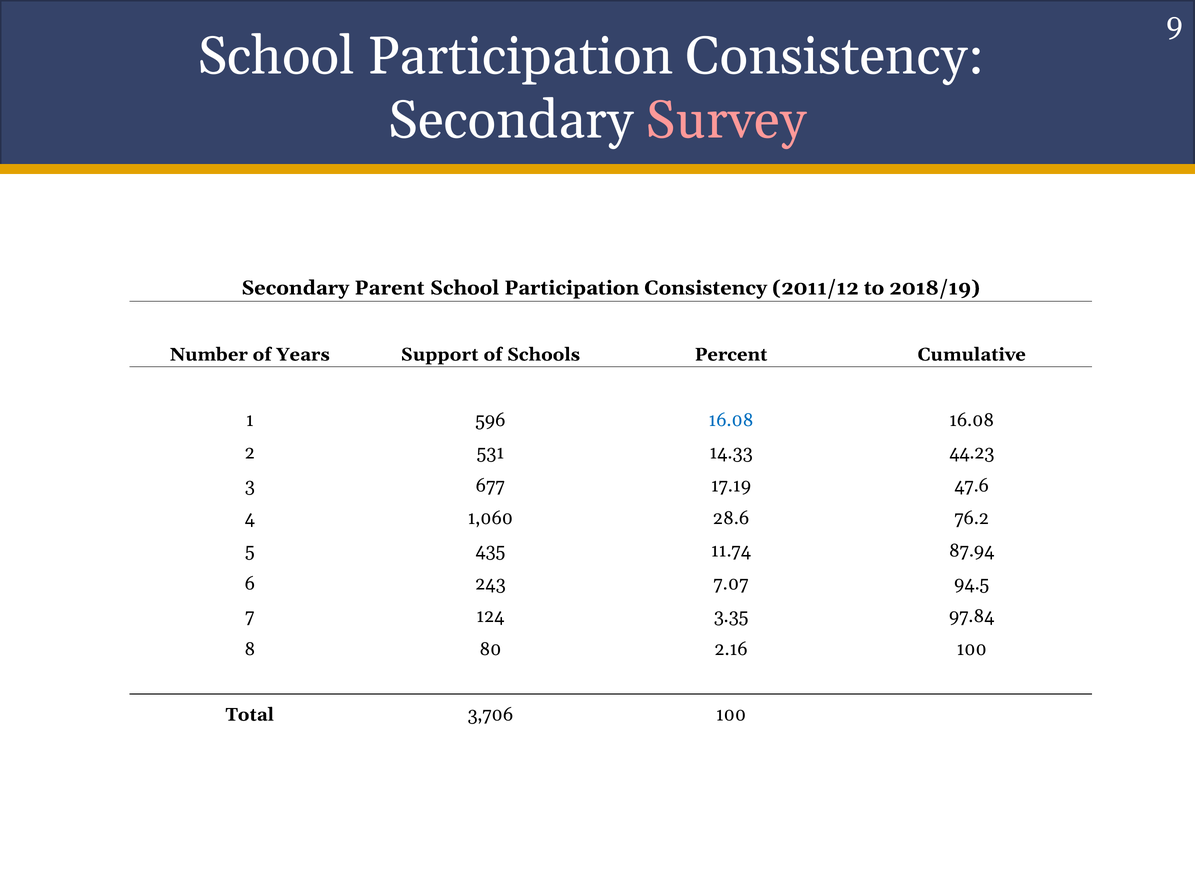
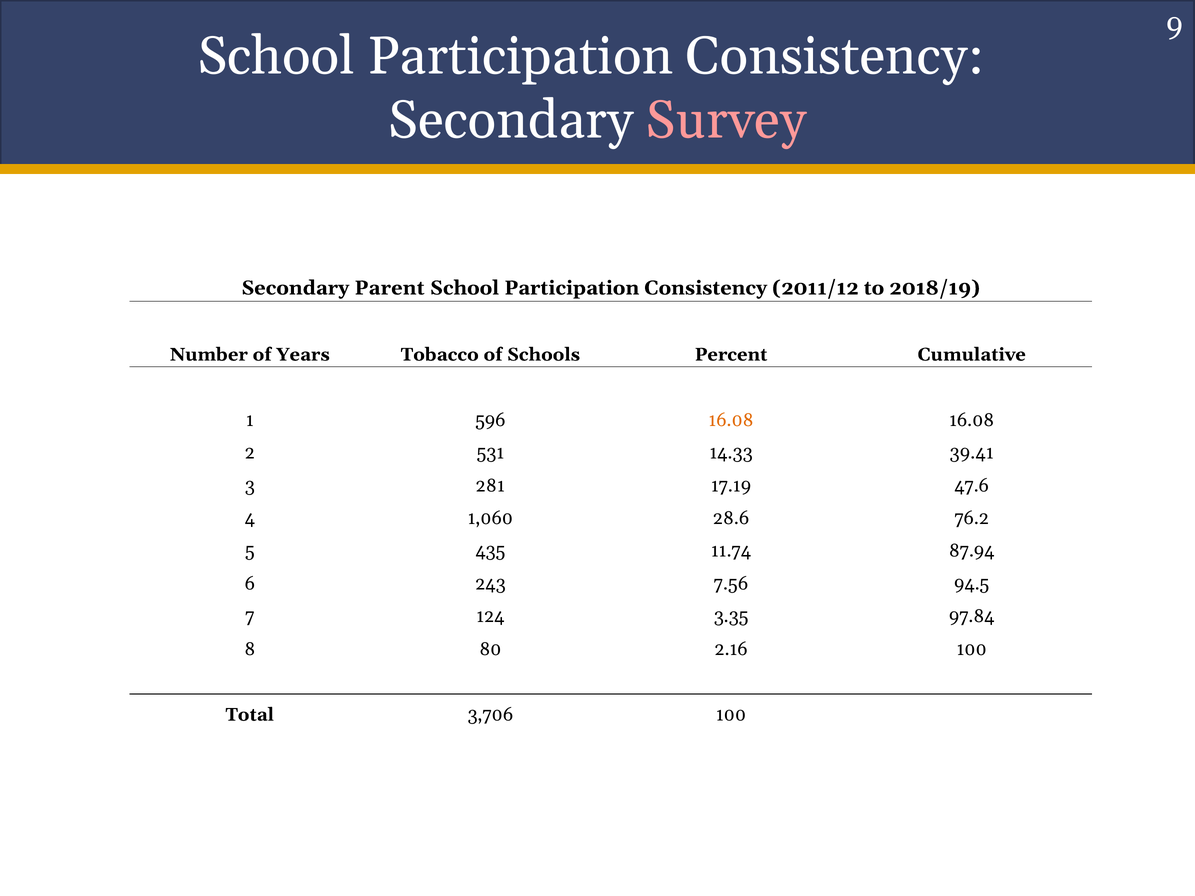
Support: Support -> Tobacco
16.08 at (731, 420) colour: blue -> orange
44.23: 44.23 -> 39.41
677: 677 -> 281
7.07: 7.07 -> 7.56
